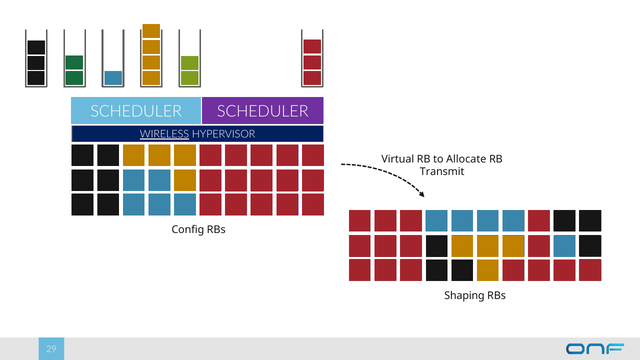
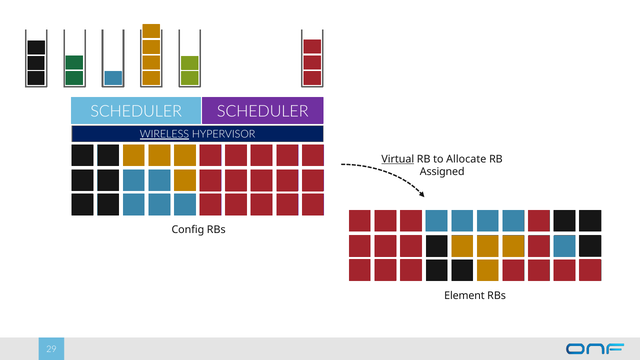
Virtual underline: none -> present
Transmit: Transmit -> Assigned
Shaping: Shaping -> Element
